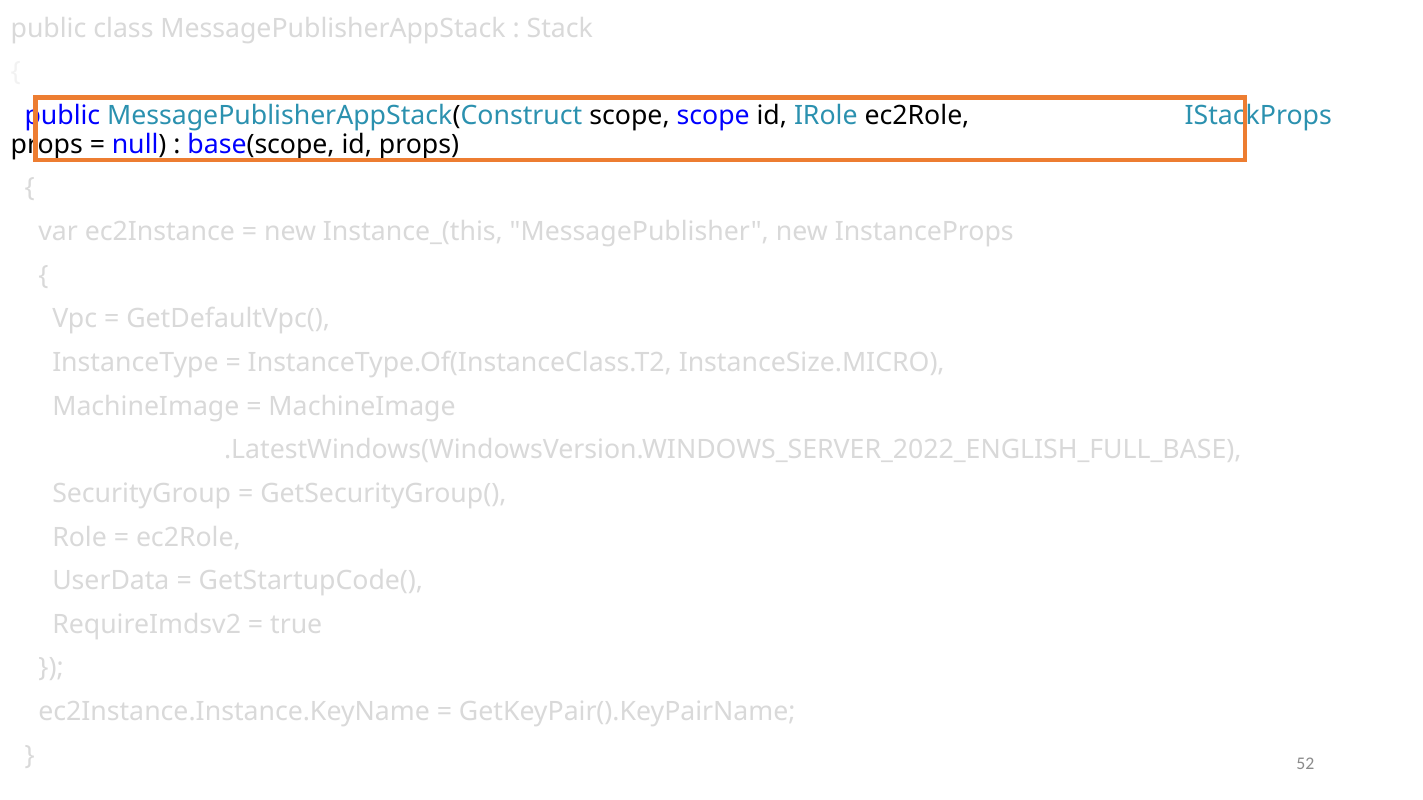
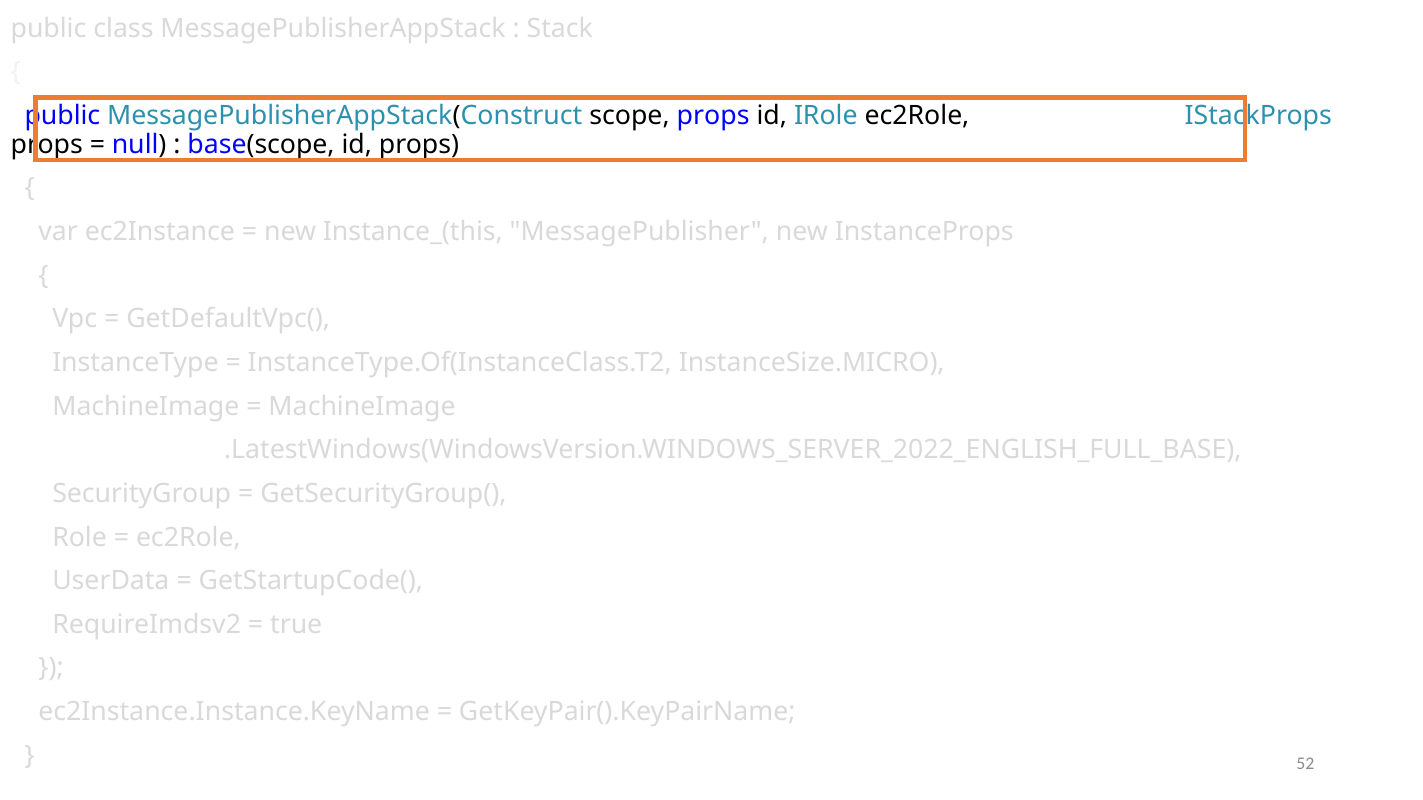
scope scope: scope -> props
